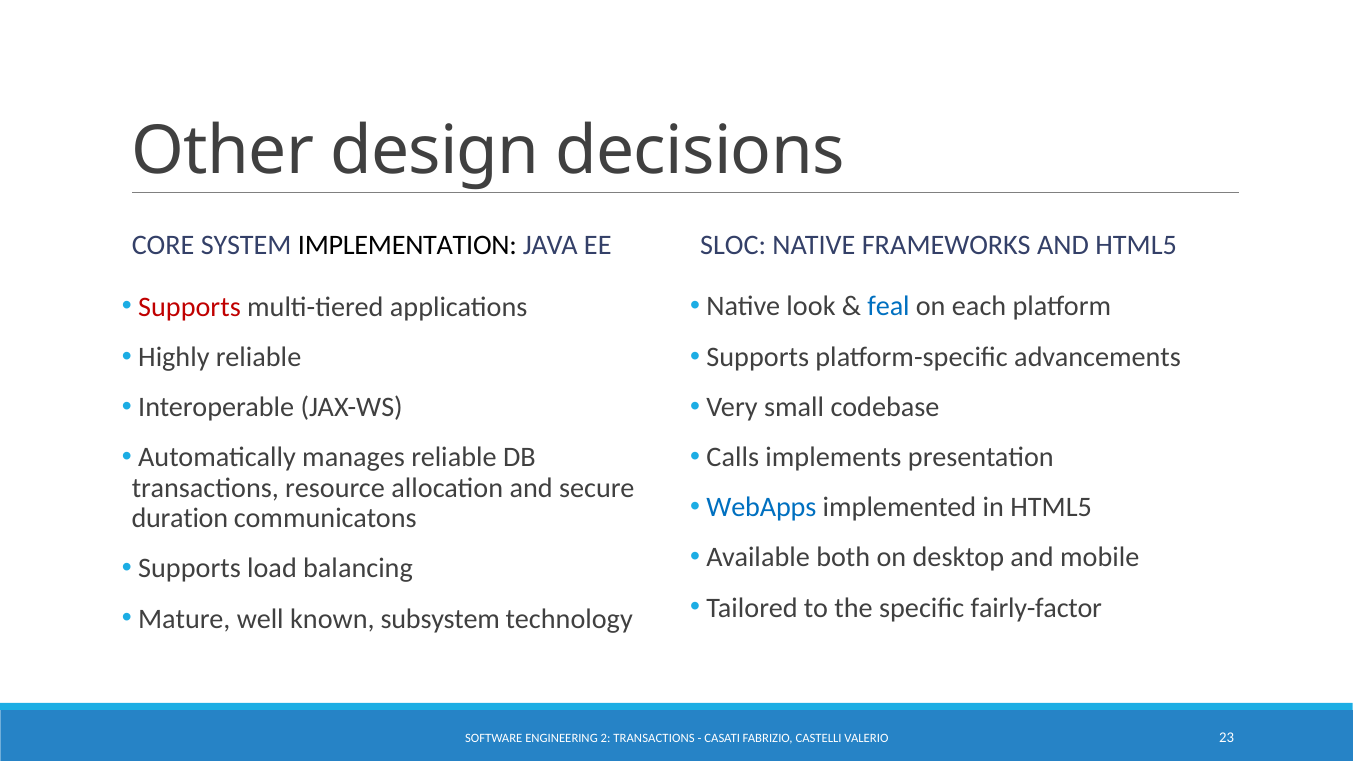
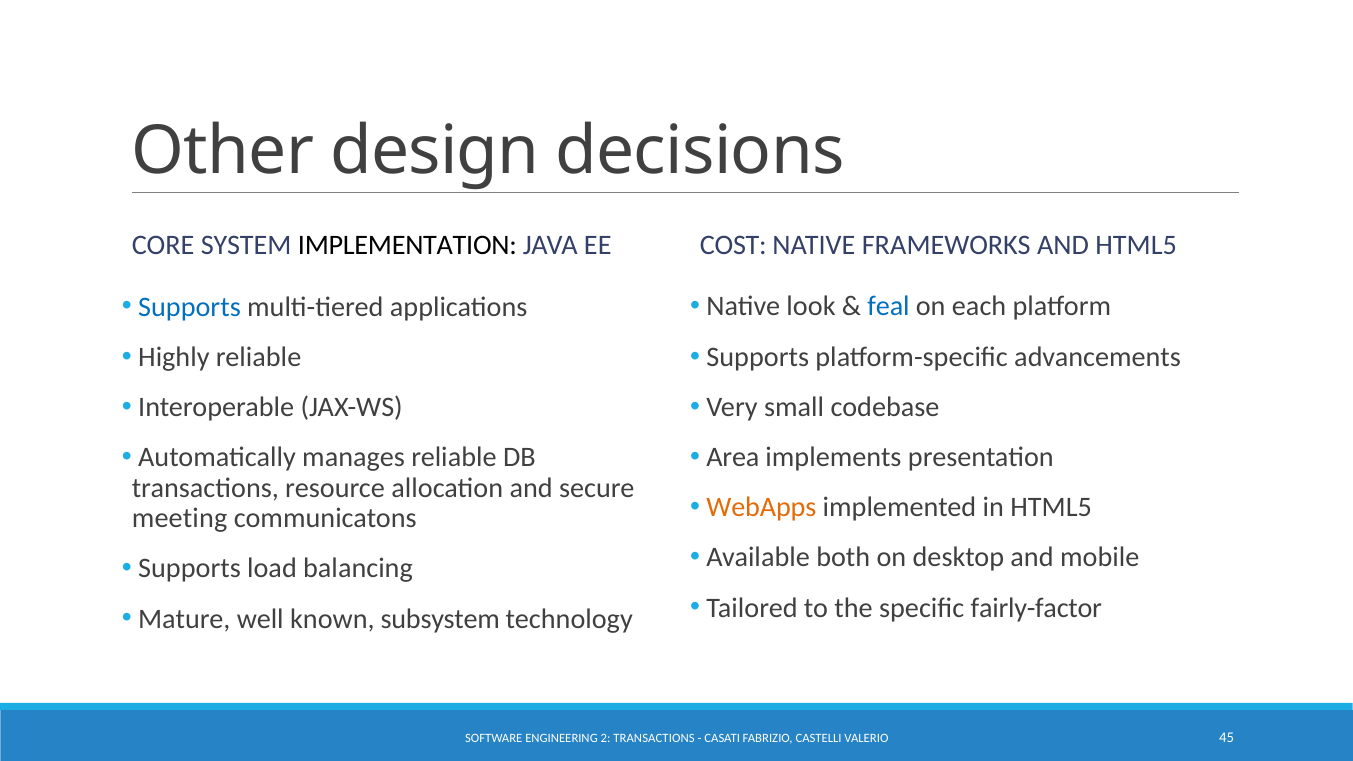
SLOC: SLOC -> COST
Supports at (189, 307) colour: red -> blue
Calls: Calls -> Area
WebApps colour: blue -> orange
duration: duration -> meeting
23: 23 -> 45
